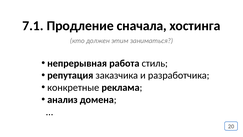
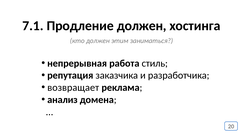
Продление сначала: сначала -> должен
конкретные: конкретные -> возвращает
